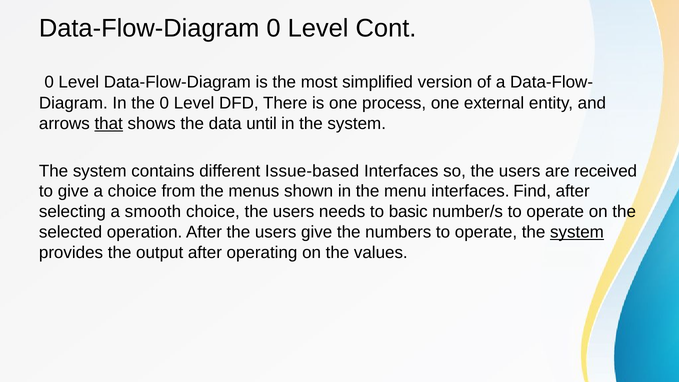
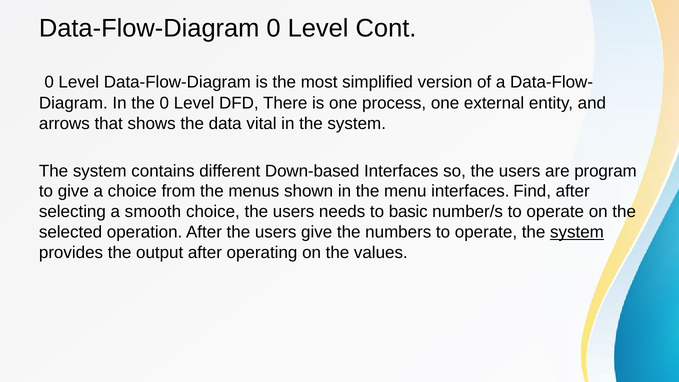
that underline: present -> none
until: until -> vital
Issue-based: Issue-based -> Down-based
received: received -> program
